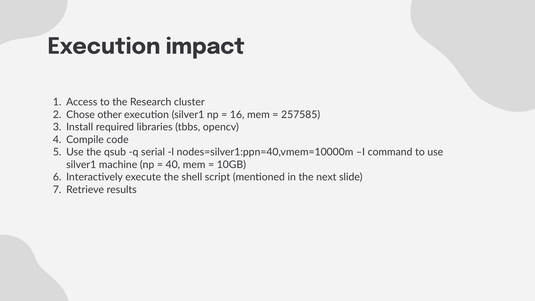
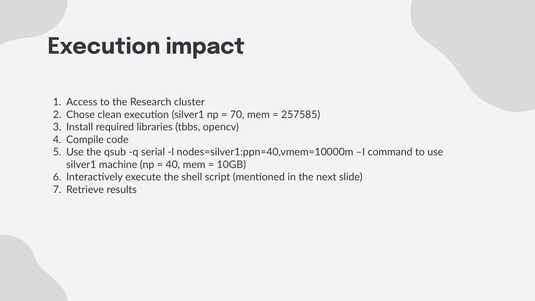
other: other -> clean
16: 16 -> 70
